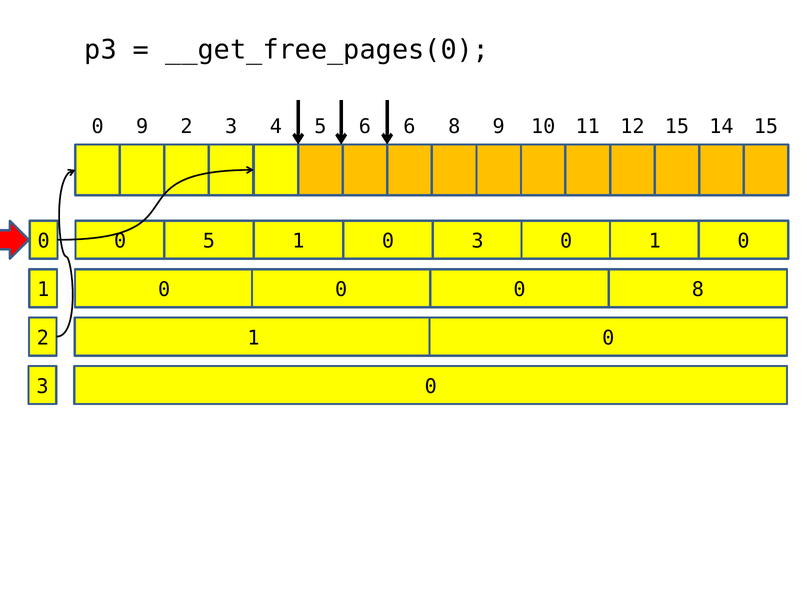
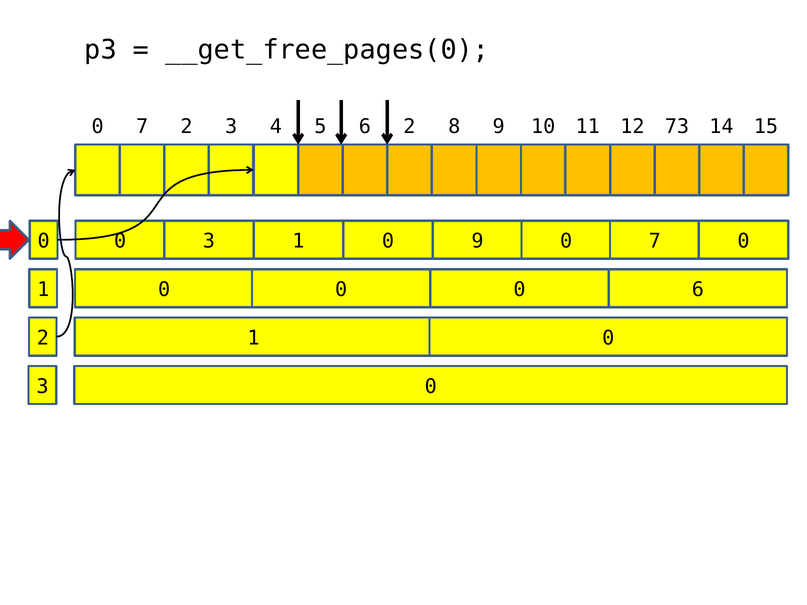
9 at (142, 127): 9 -> 7
6 6: 6 -> 2
12 15: 15 -> 73
5 at (209, 241): 5 -> 3
1 0 3: 3 -> 9
1 at (655, 241): 1 -> 7
0 8: 8 -> 6
